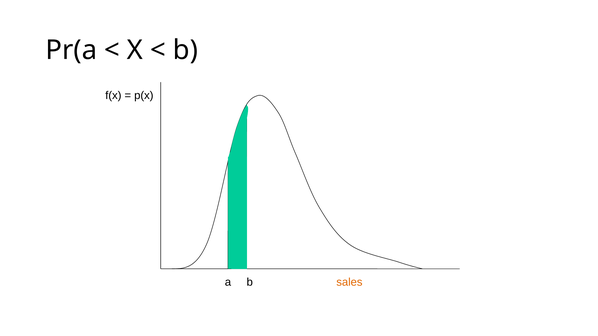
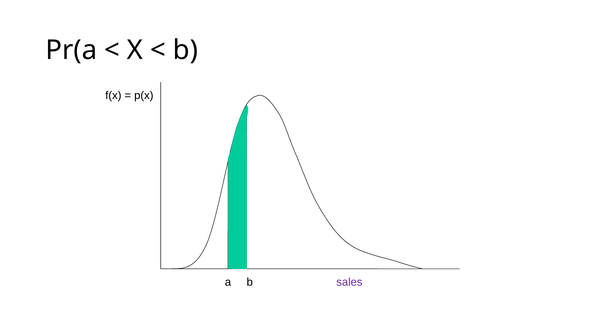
sales colour: orange -> purple
